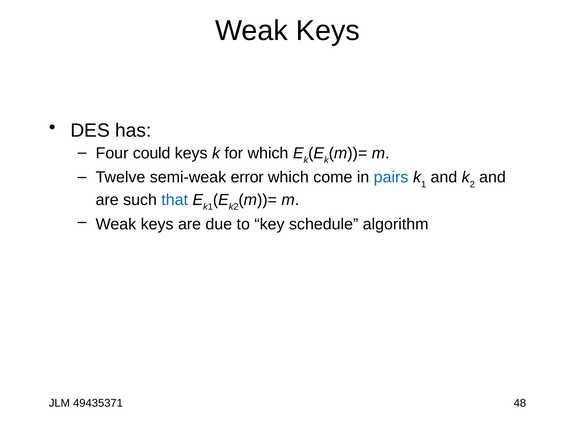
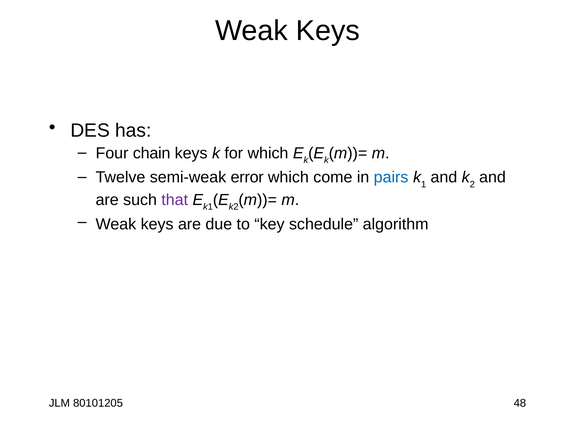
could: could -> chain
that colour: blue -> purple
49435371: 49435371 -> 80101205
